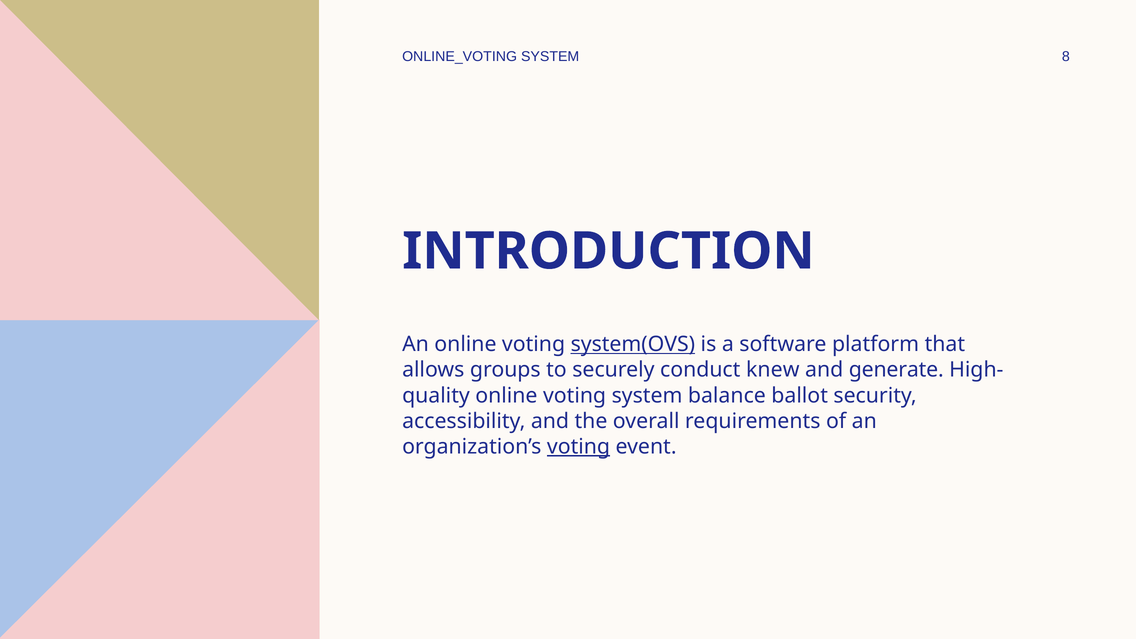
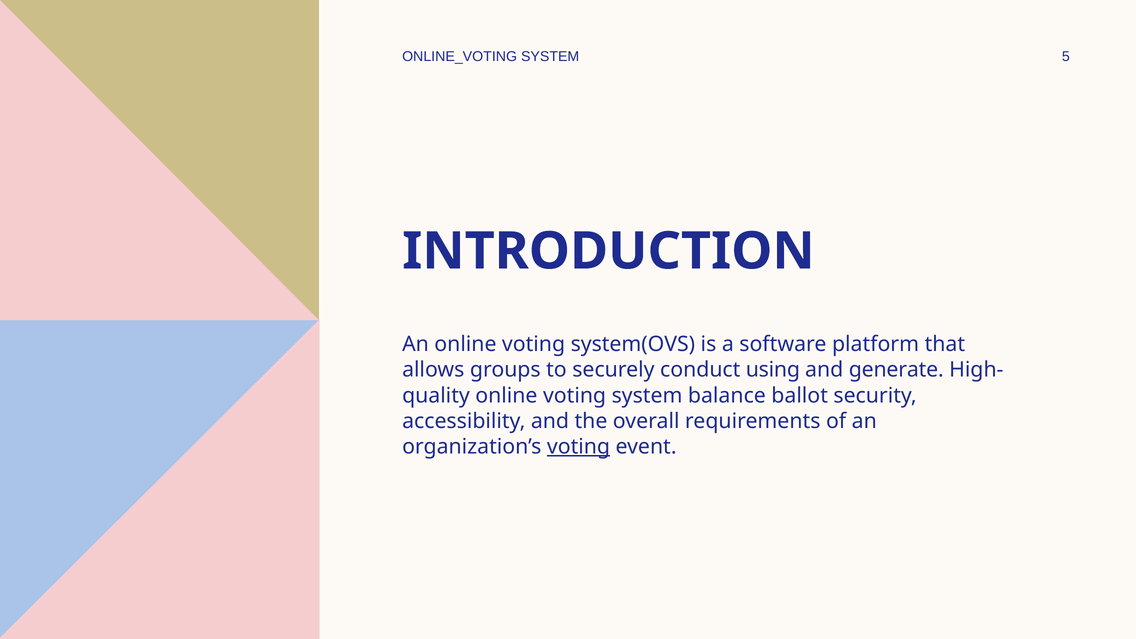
8: 8 -> 5
system(OVS underline: present -> none
knew: knew -> using
